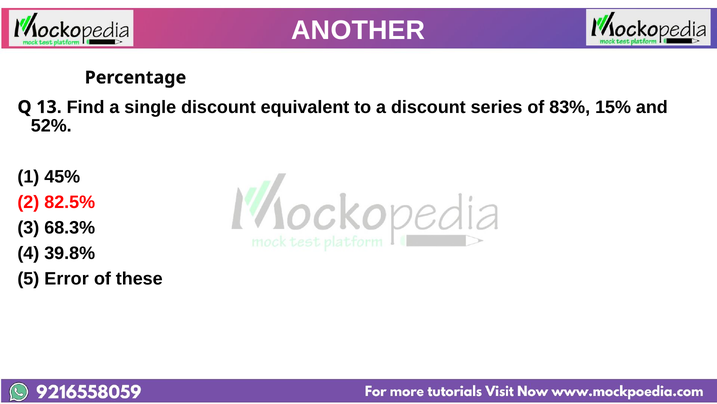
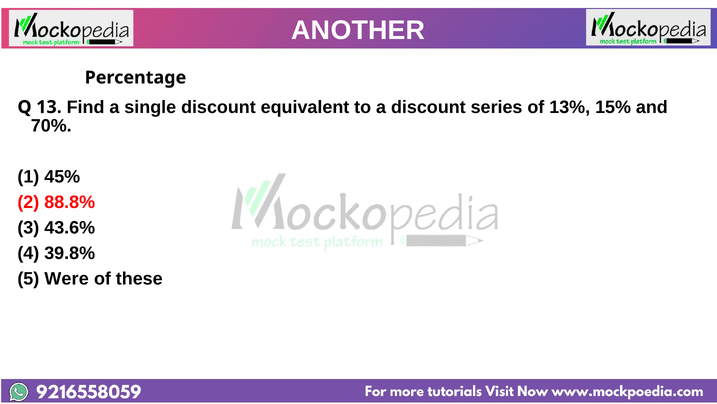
83%: 83% -> 13%
52%: 52% -> 70%
82.5%: 82.5% -> 88.8%
68.3%: 68.3% -> 43.6%
Error: Error -> Were
